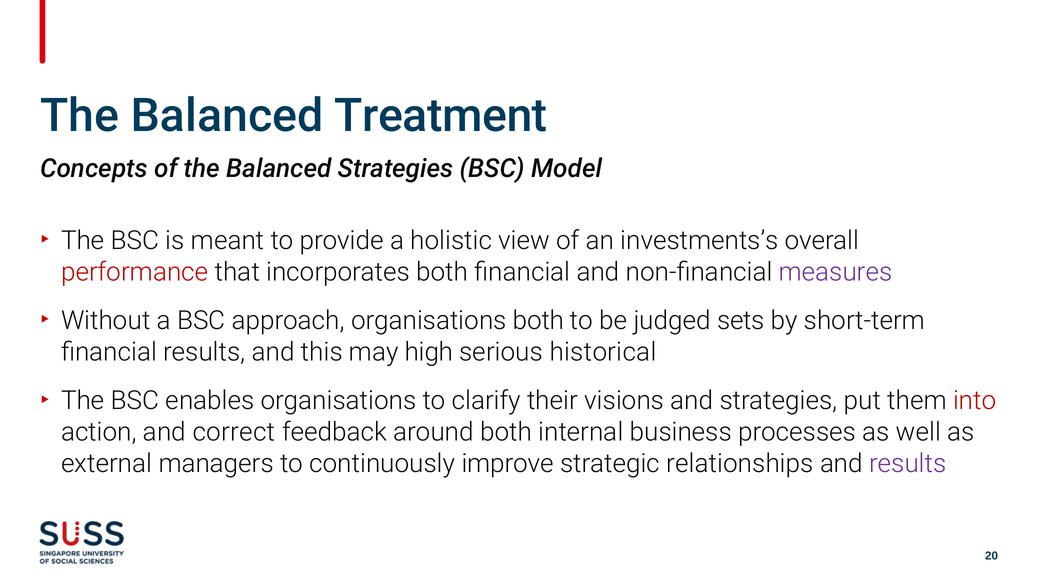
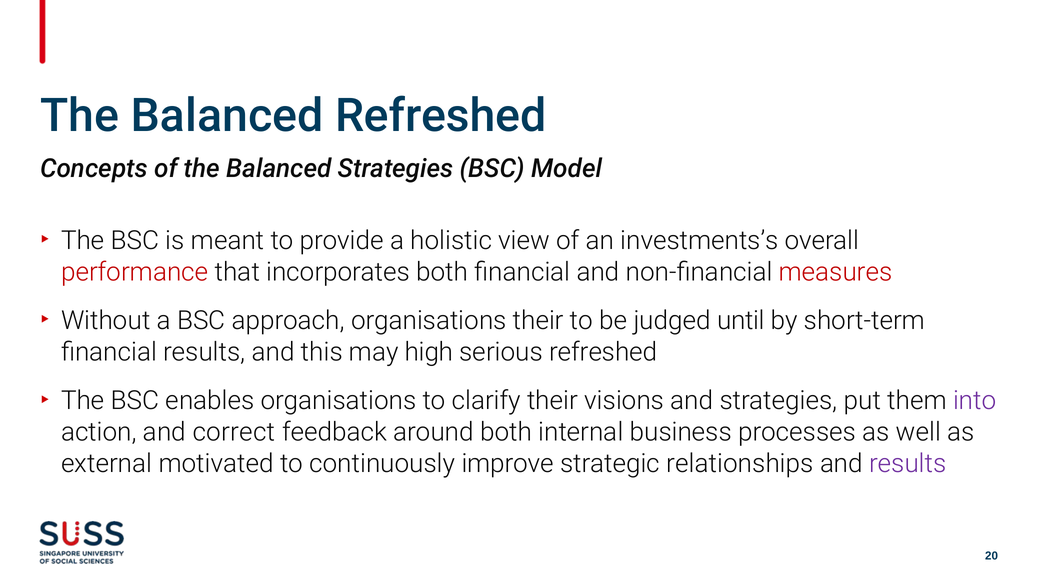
Balanced Treatment: Treatment -> Refreshed
measures colour: purple -> red
organisations both: both -> their
sets: sets -> until
serious historical: historical -> refreshed
into colour: red -> purple
managers: managers -> motivated
